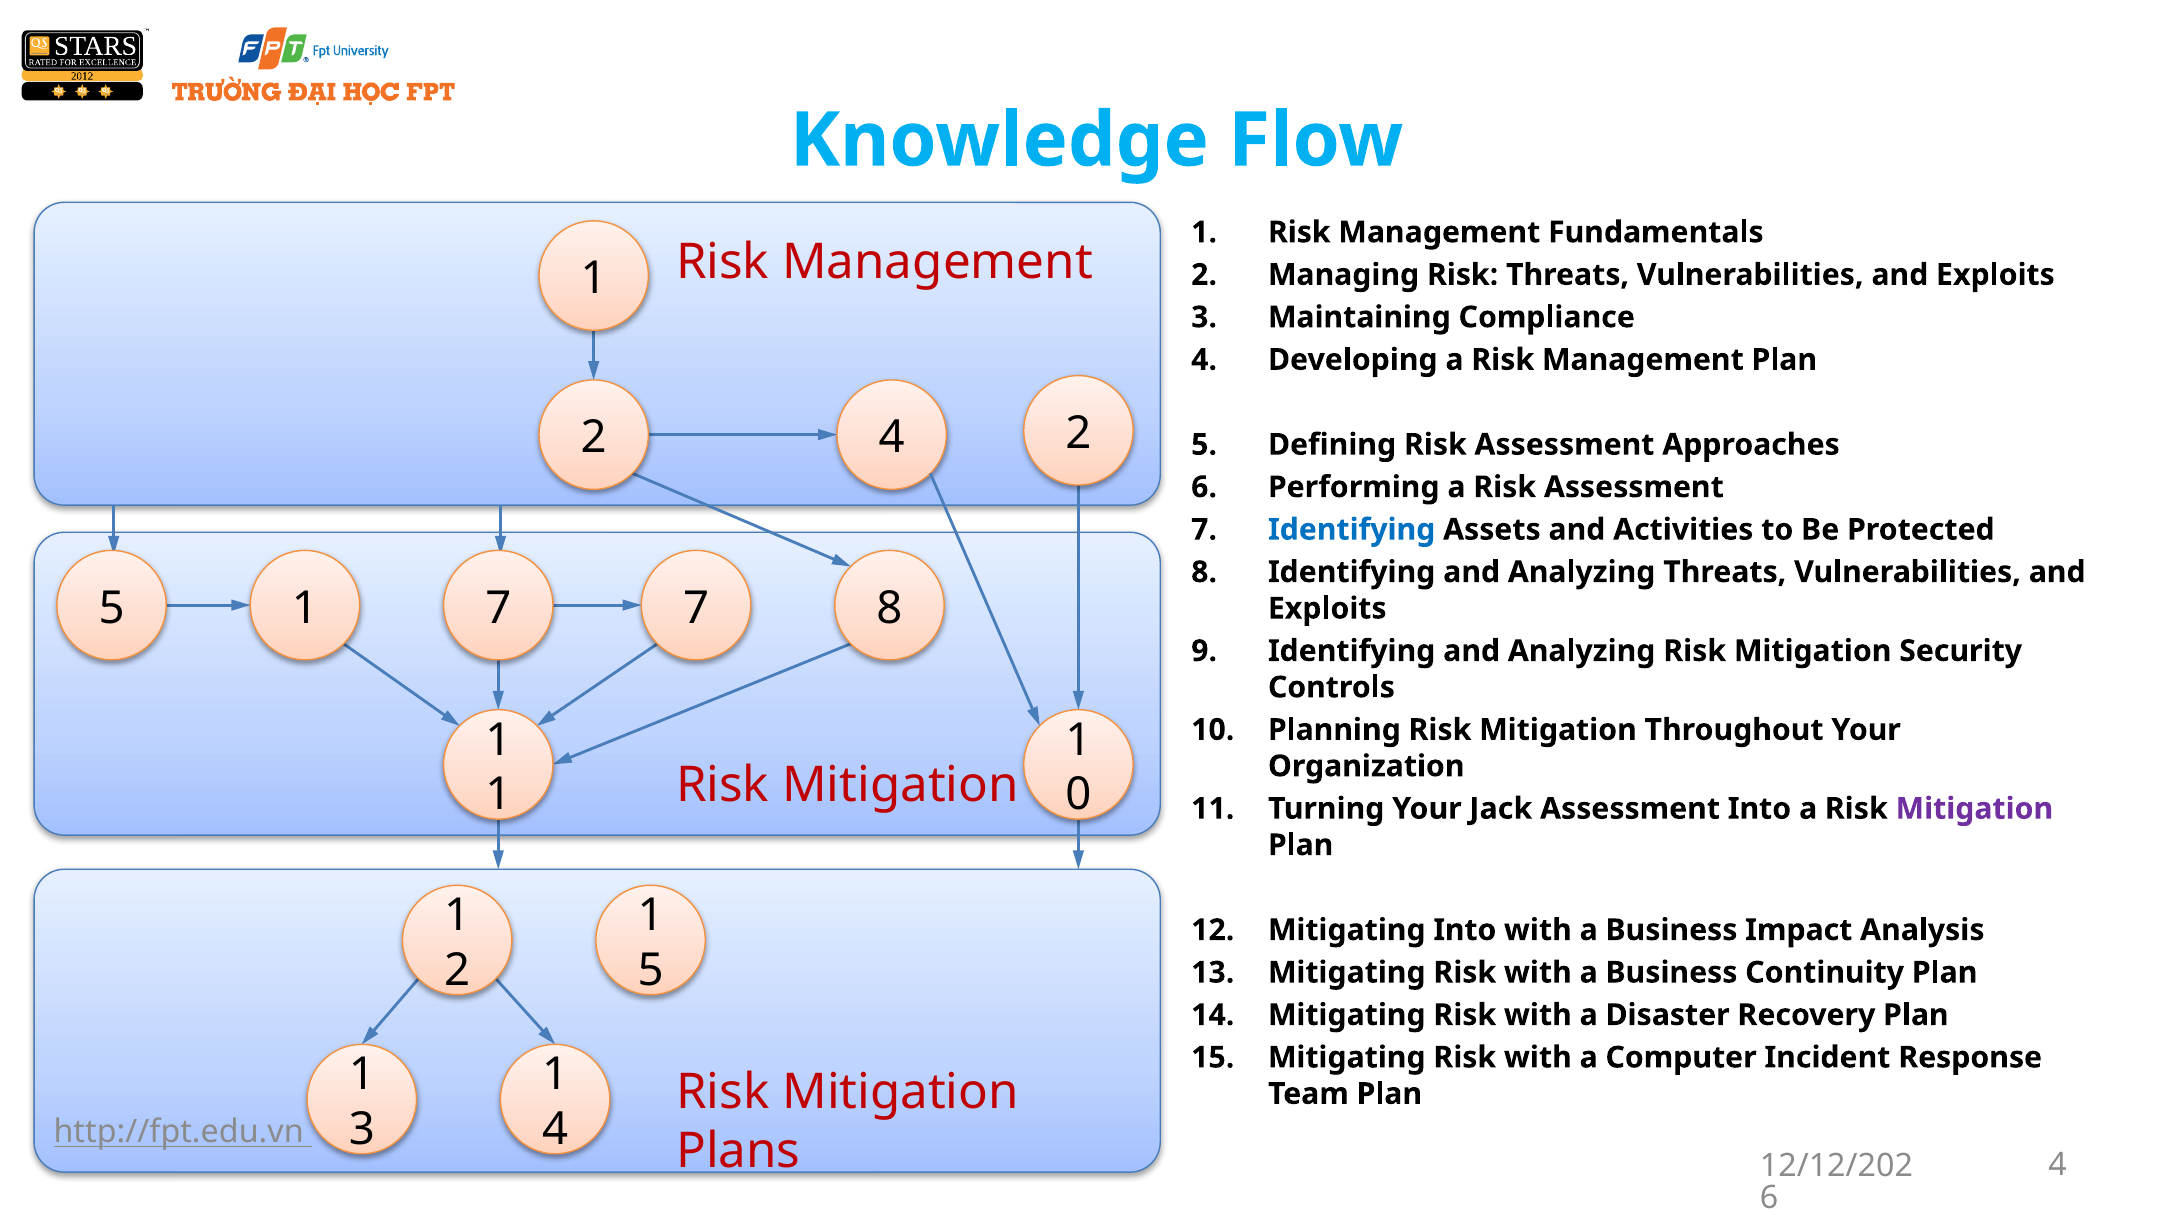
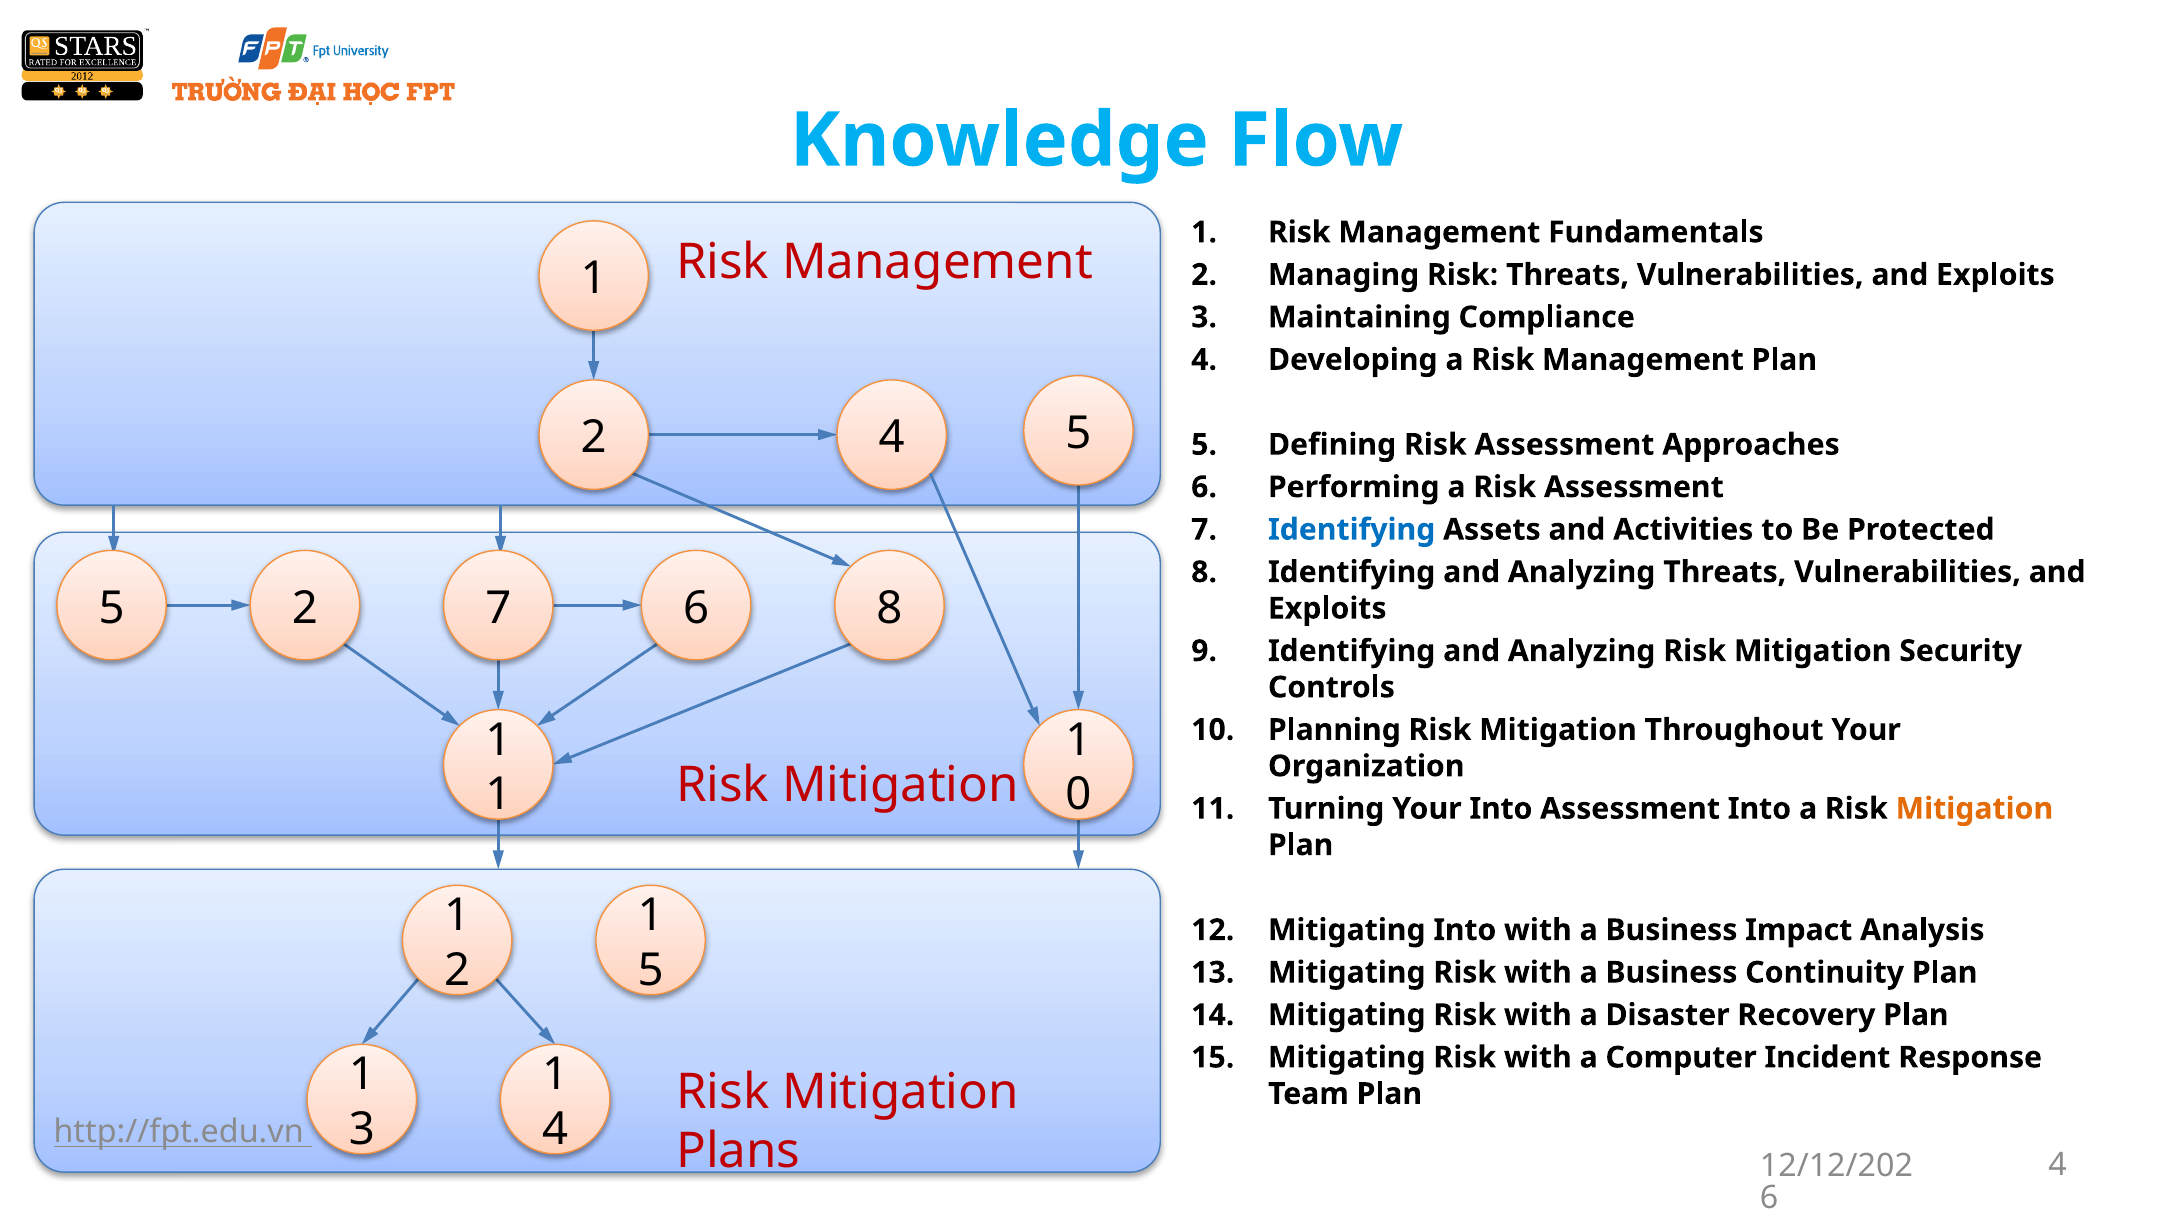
2 2: 2 -> 5
1 at (305, 608): 1 -> 2
7 7: 7 -> 6
Your Jack: Jack -> Into
Mitigation at (1974, 808) colour: purple -> orange
